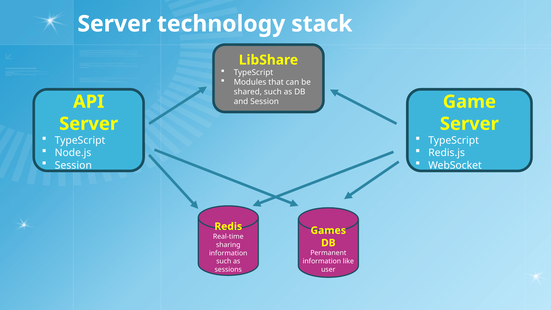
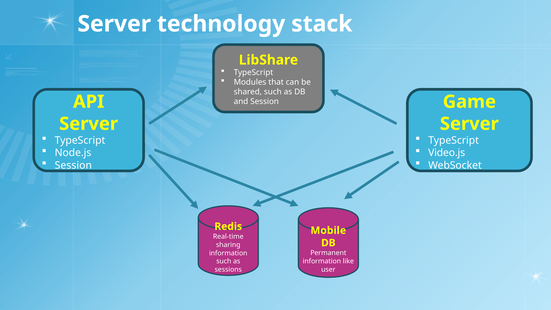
Redis.js: Redis.js -> Video.js
Games: Games -> Mobile
